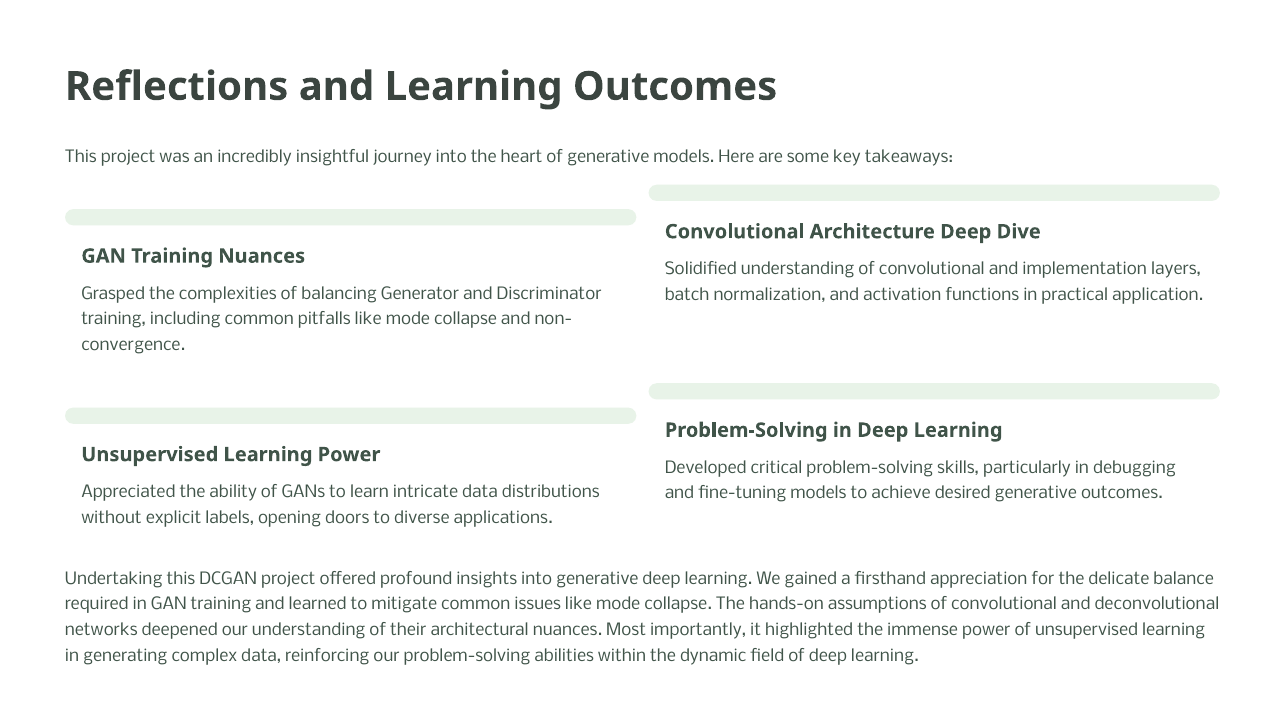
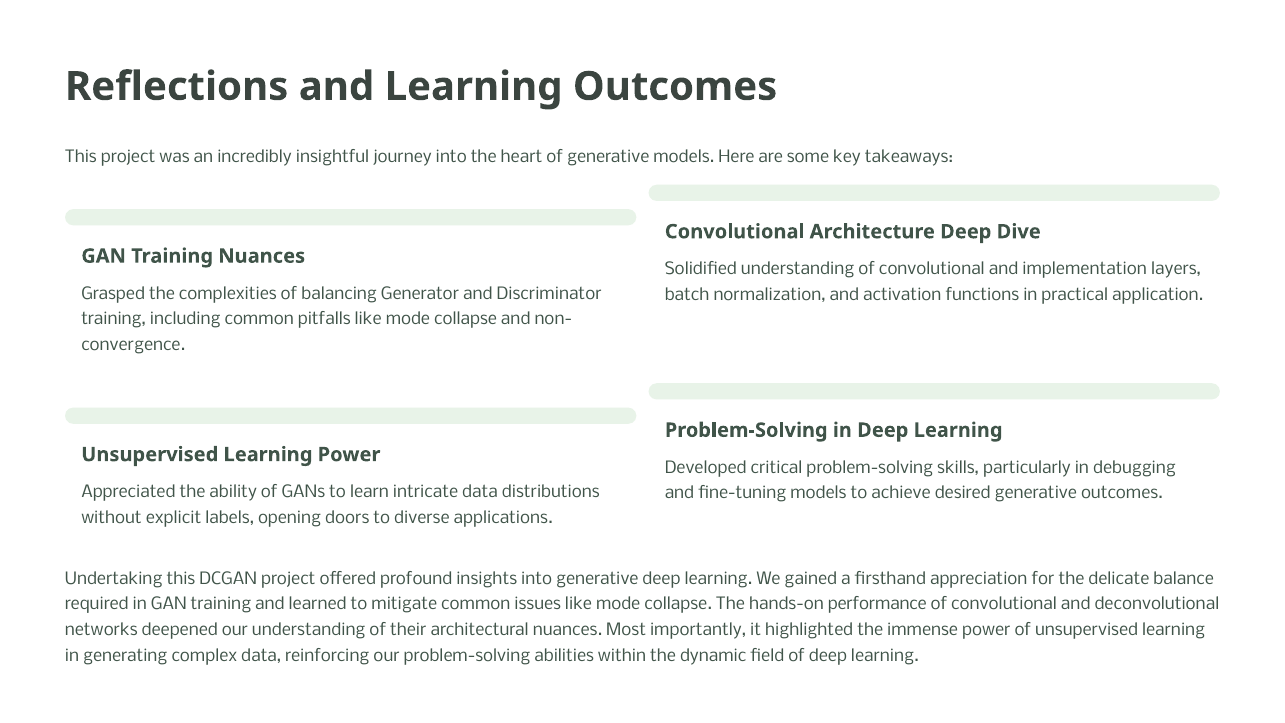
assumptions: assumptions -> performance
